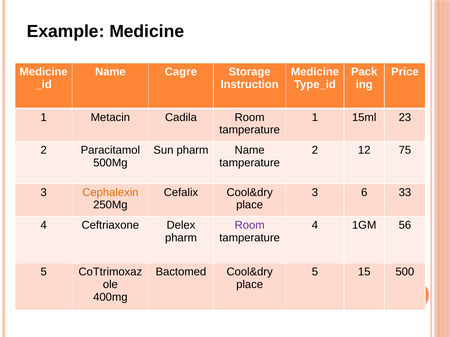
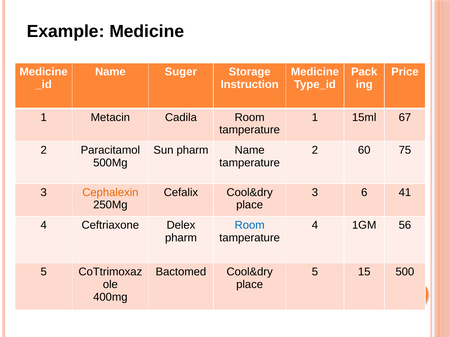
Cagre: Cagre -> Suger
23: 23 -> 67
12: 12 -> 60
33: 33 -> 41
Room at (250, 225) colour: purple -> blue
